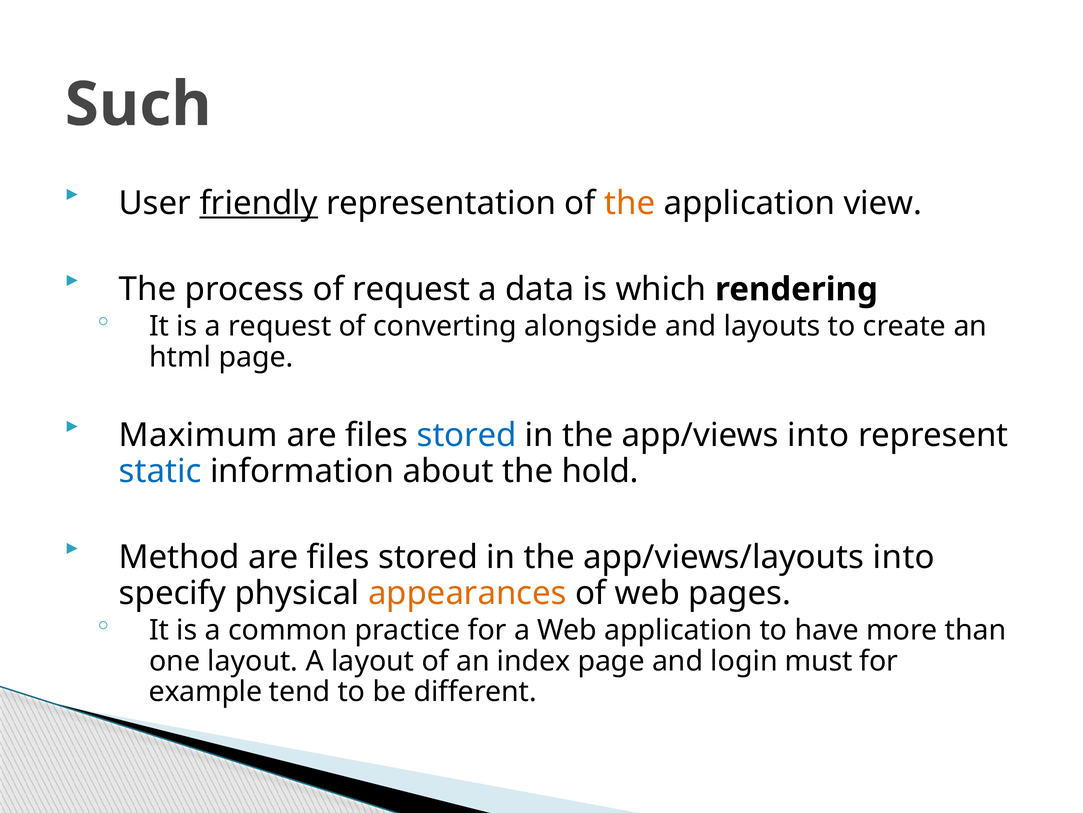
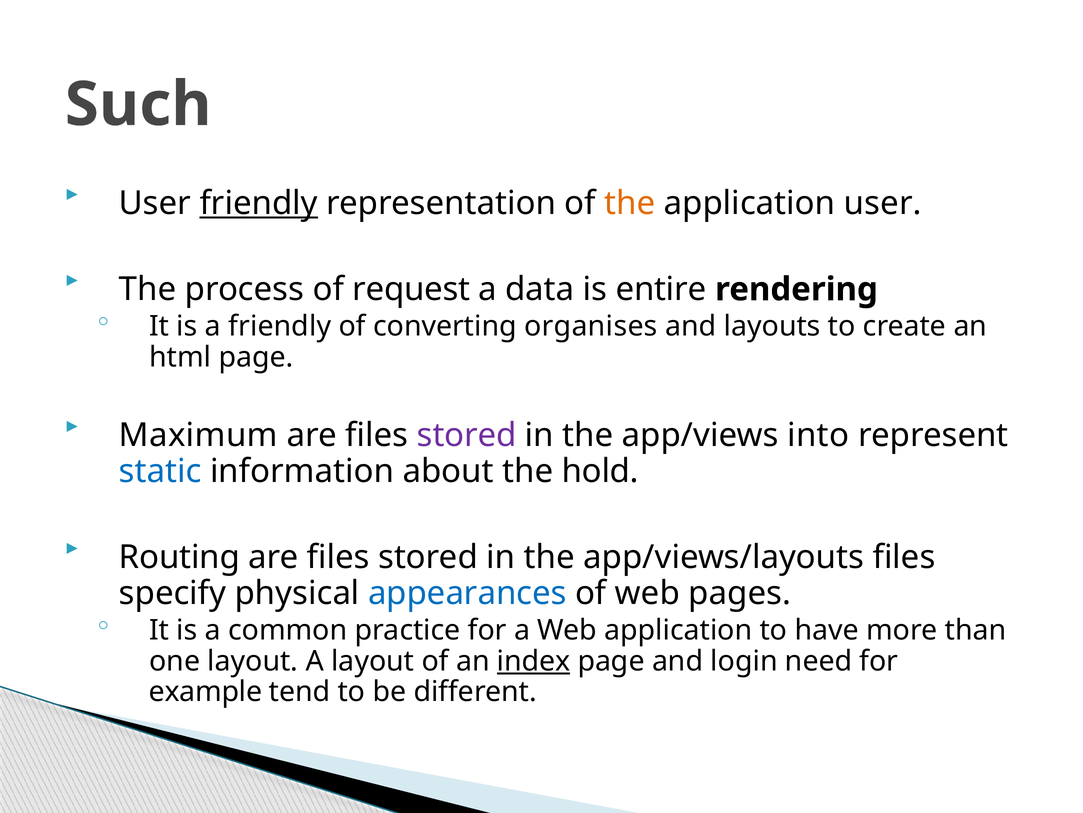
application view: view -> user
which: which -> entire
a request: request -> friendly
alongside: alongside -> organises
stored at (467, 435) colour: blue -> purple
Method: Method -> Routing
app/views/layouts into: into -> files
appearances colour: orange -> blue
index underline: none -> present
must: must -> need
